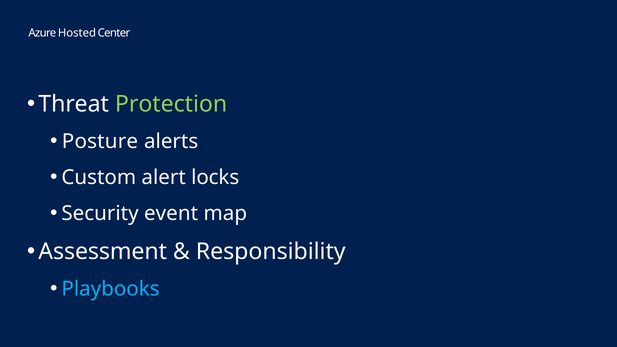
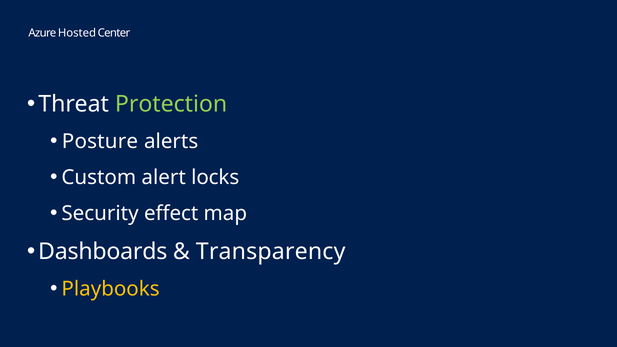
event: event -> effect
Assessment: Assessment -> Dashboards
Responsibility: Responsibility -> Transparency
Playbooks colour: light blue -> yellow
